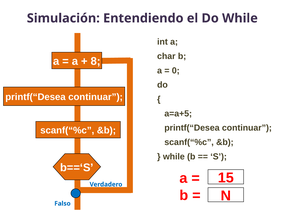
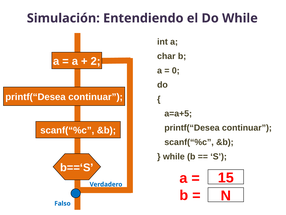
8: 8 -> 2
